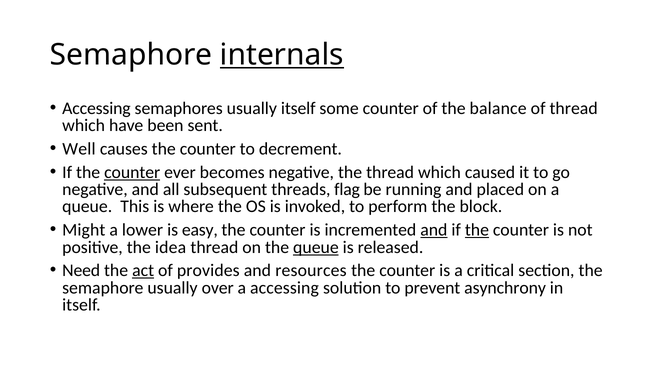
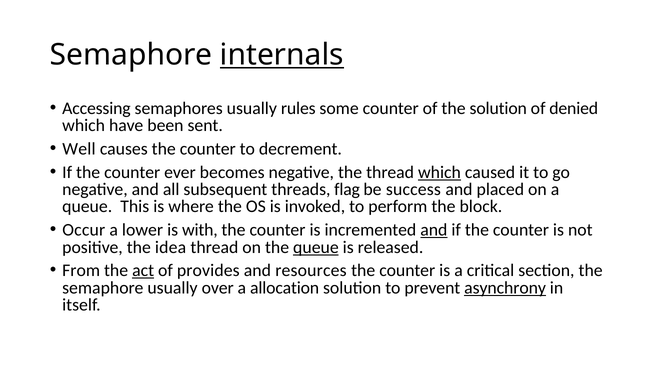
usually itself: itself -> rules
the balance: balance -> solution
of thread: thread -> denied
counter at (132, 172) underline: present -> none
which at (439, 172) underline: none -> present
running: running -> success
Might: Might -> Occur
easy: easy -> with
the at (477, 230) underline: present -> none
Need: Need -> From
a accessing: accessing -> allocation
asynchrony underline: none -> present
